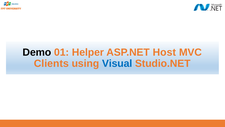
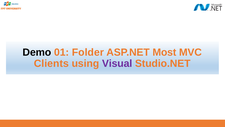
Helper: Helper -> Folder
Host: Host -> Most
Visual colour: blue -> purple
